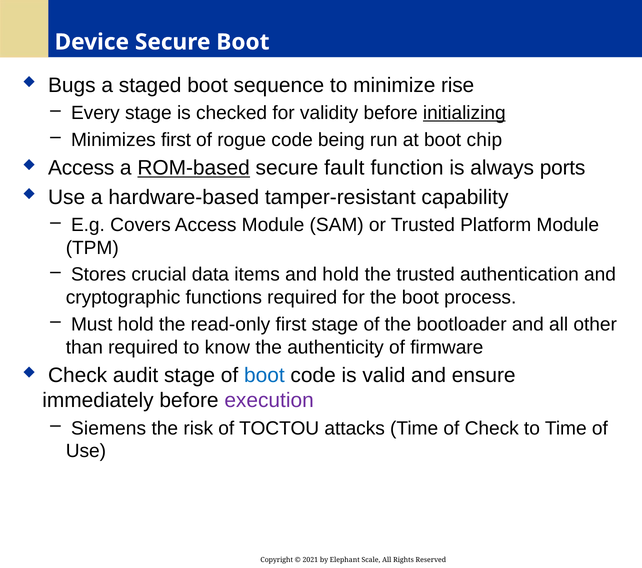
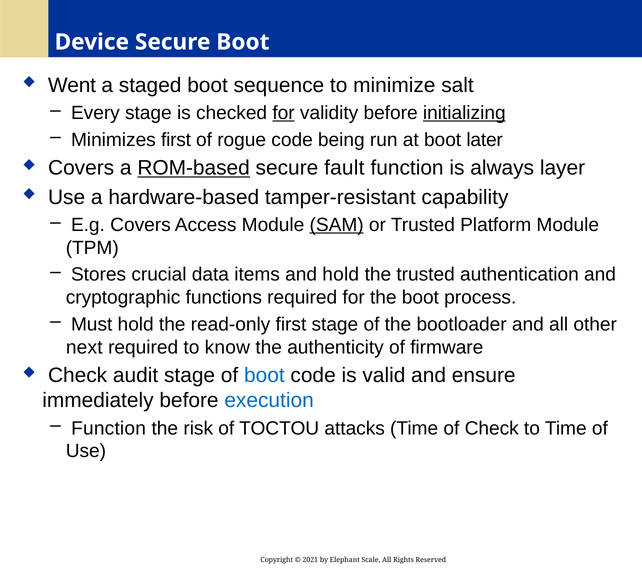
Bugs: Bugs -> Went
rise: rise -> salt
for at (284, 113) underline: none -> present
chip: chip -> later
Access at (81, 168): Access -> Covers
ports: ports -> layer
SAM underline: none -> present
than: than -> next
execution colour: purple -> blue
Siemens at (109, 429): Siemens -> Function
